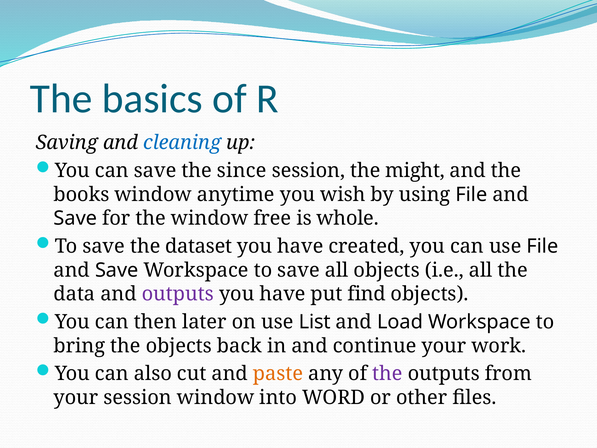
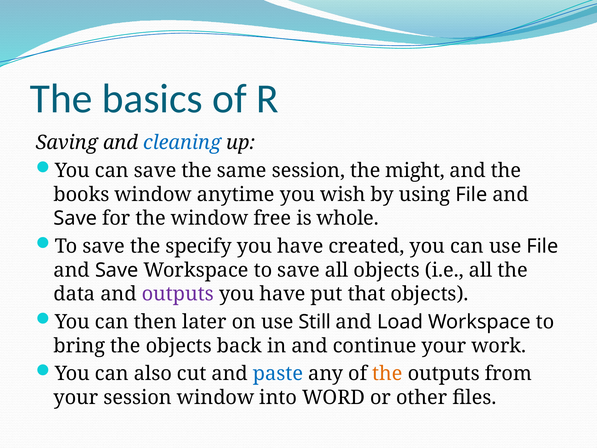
since: since -> same
dataset: dataset -> specify
find: find -> that
List: List -> Still
paste colour: orange -> blue
the at (387, 373) colour: purple -> orange
